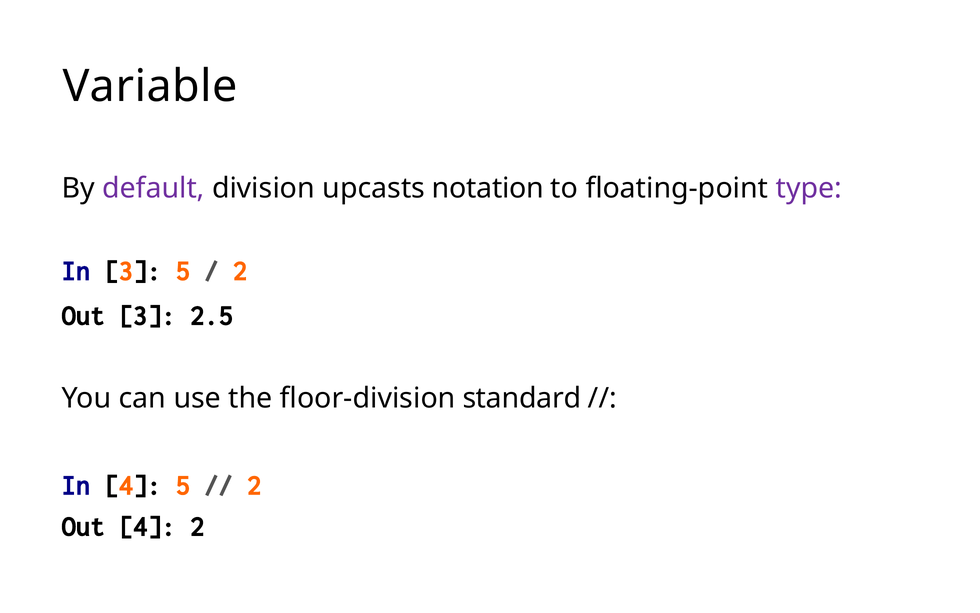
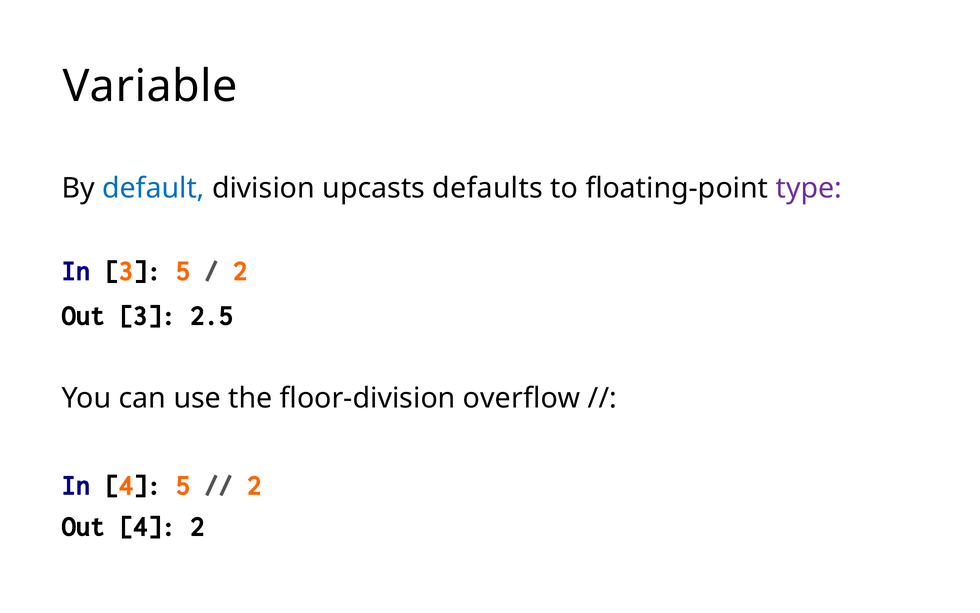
default colour: purple -> blue
notation: notation -> defaults
standard: standard -> overflow
